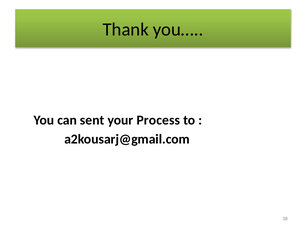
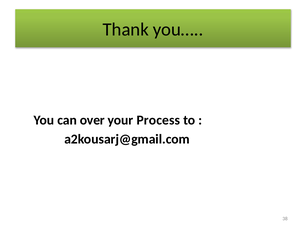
sent: sent -> over
